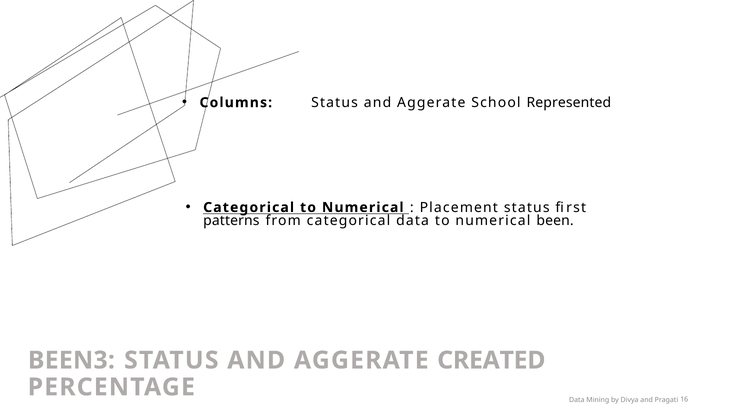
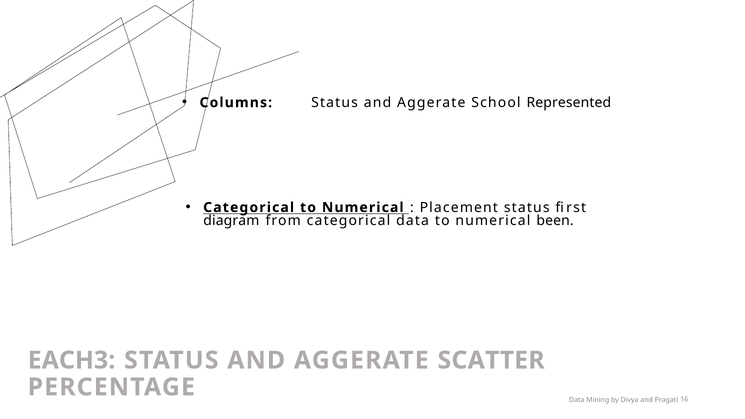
patterns: patterns -> diagram
BEEN3: BEEN3 -> EACH3
CREATED: CREATED -> SCATTER
